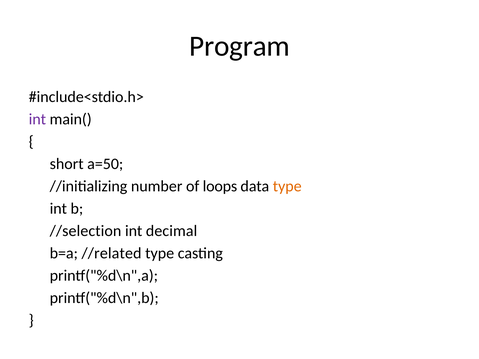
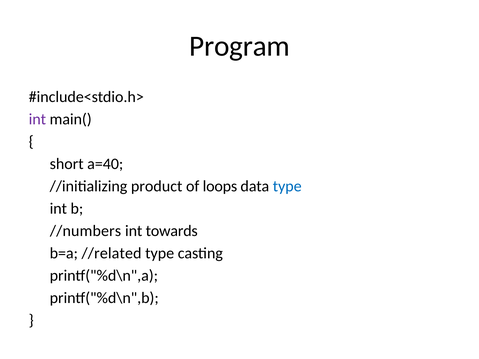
a=50: a=50 -> a=40
number: number -> product
type at (287, 186) colour: orange -> blue
//selection: //selection -> //numbers
decimal: decimal -> towards
